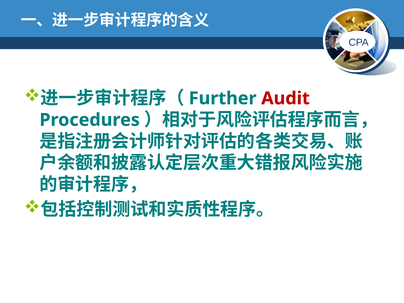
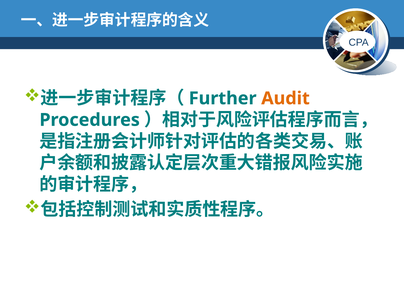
Audit colour: red -> orange
